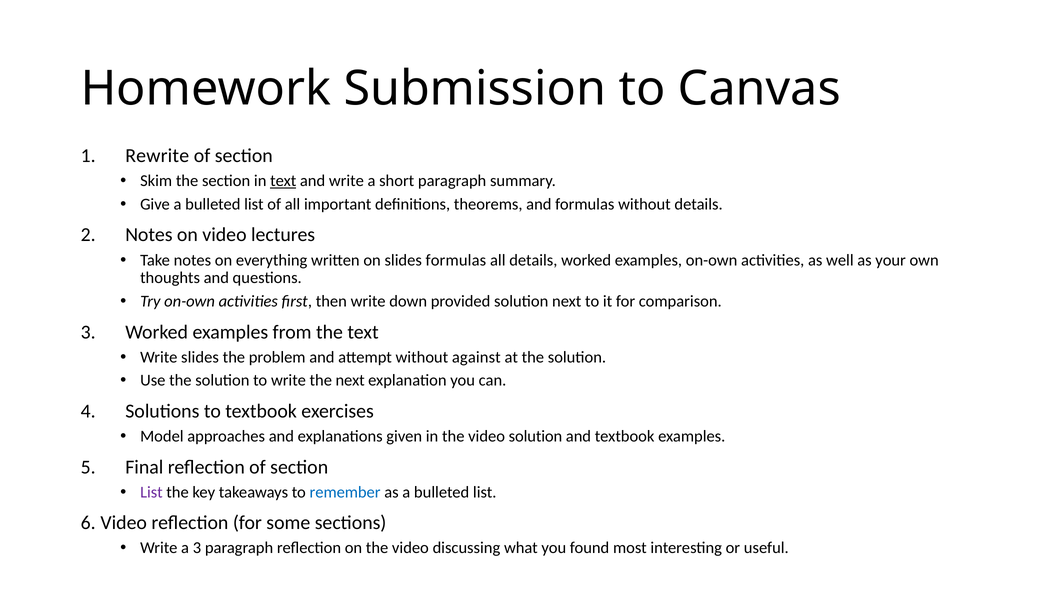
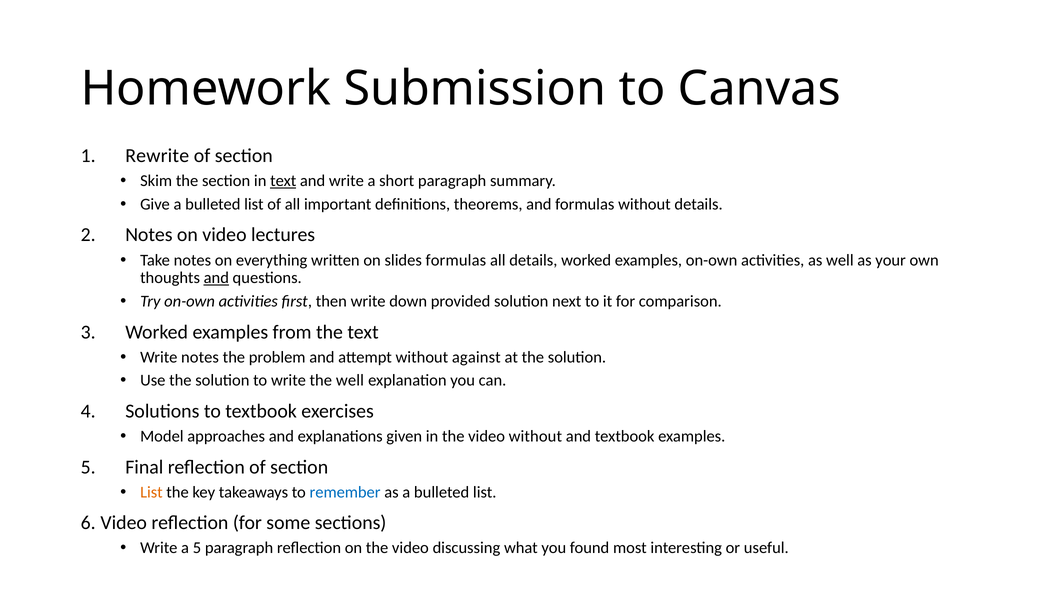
and at (216, 278) underline: none -> present
Write slides: slides -> notes
the next: next -> well
video solution: solution -> without
List at (151, 492) colour: purple -> orange
a 3: 3 -> 5
